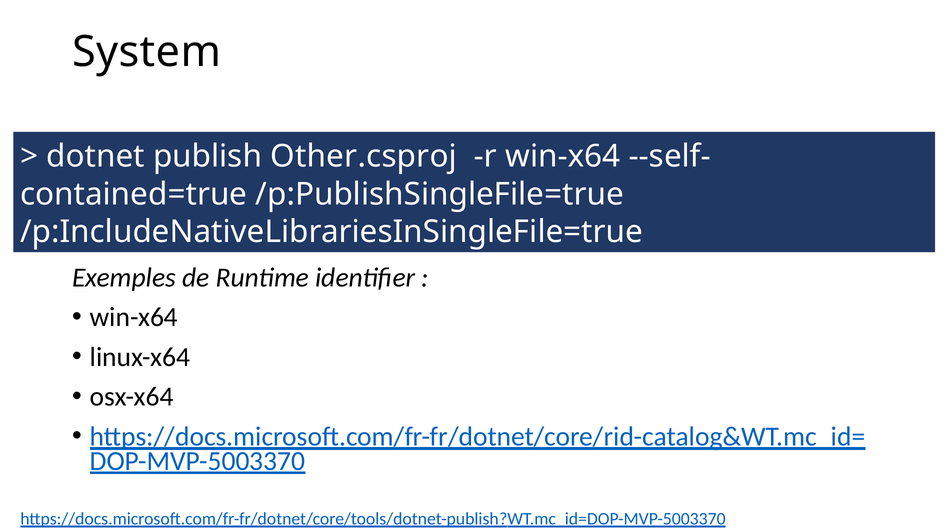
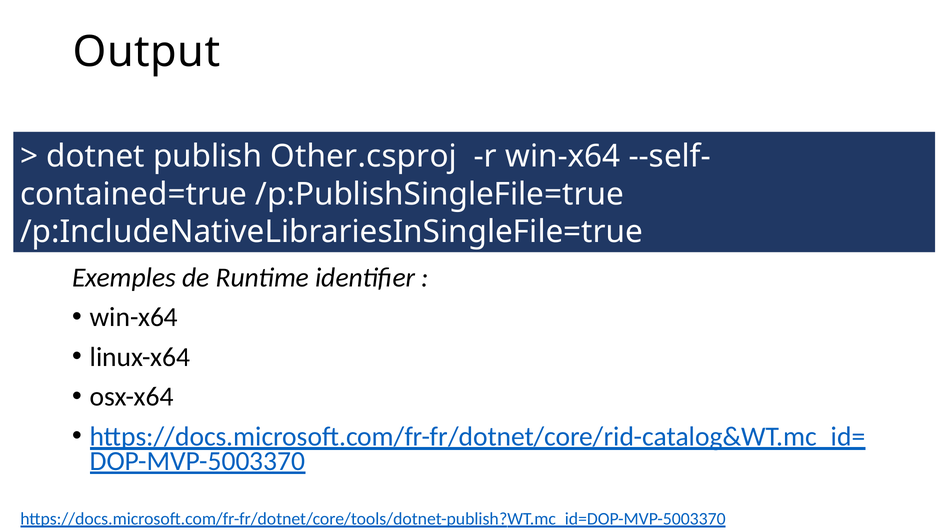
System: System -> Output
